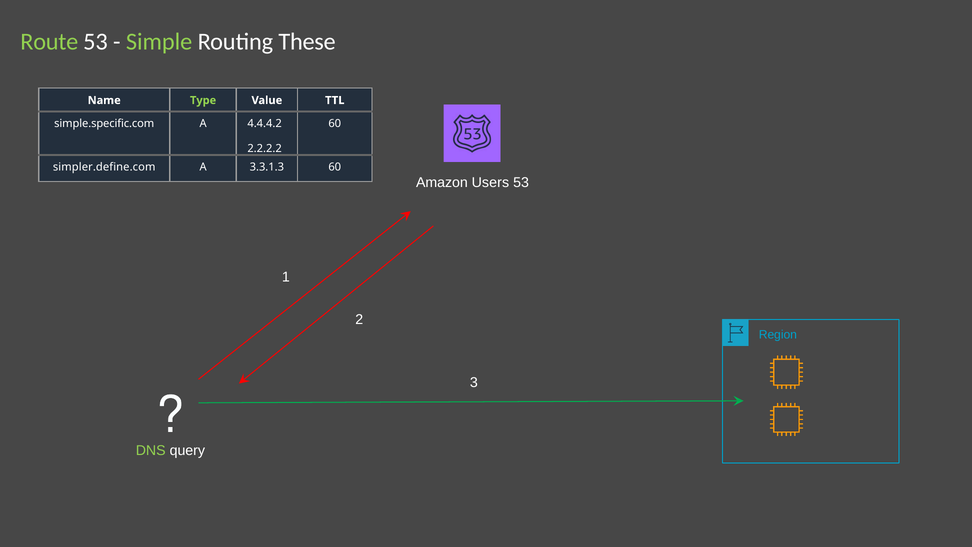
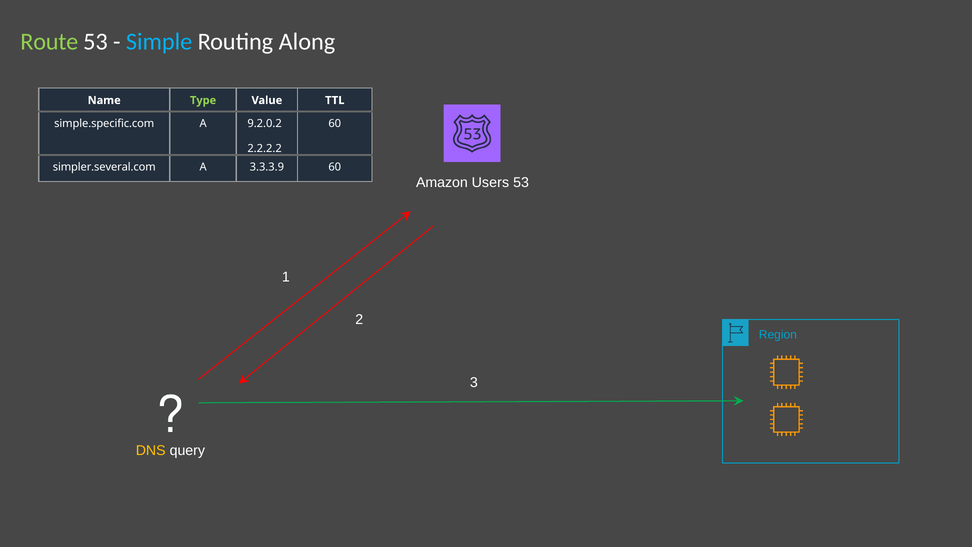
Simple colour: light green -> light blue
These: These -> Along
4.4.4.2: 4.4.4.2 -> 9.2.0.2
simpler.define.com: simpler.define.com -> simpler.several.com
3.3.1.3: 3.3.1.3 -> 3.3.3.9
DNS colour: light green -> yellow
